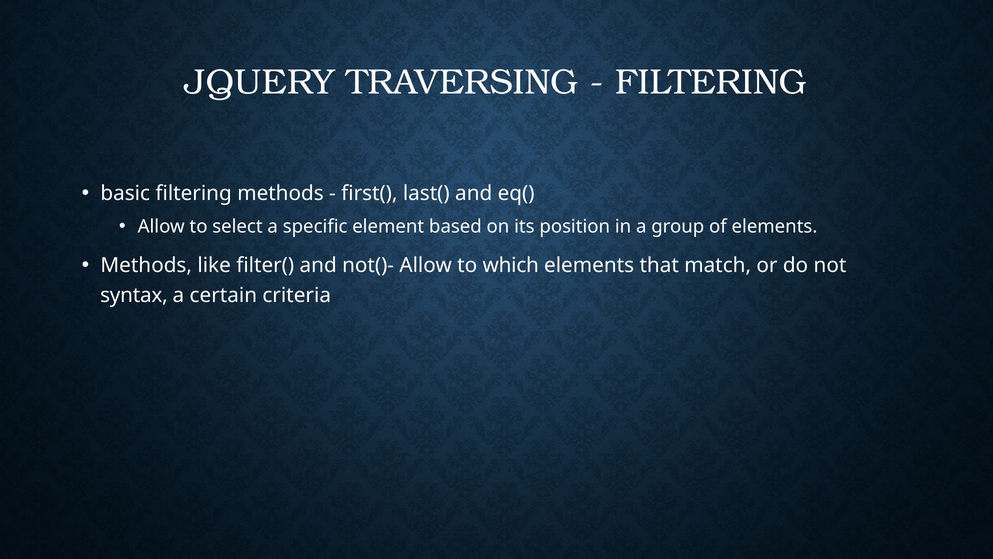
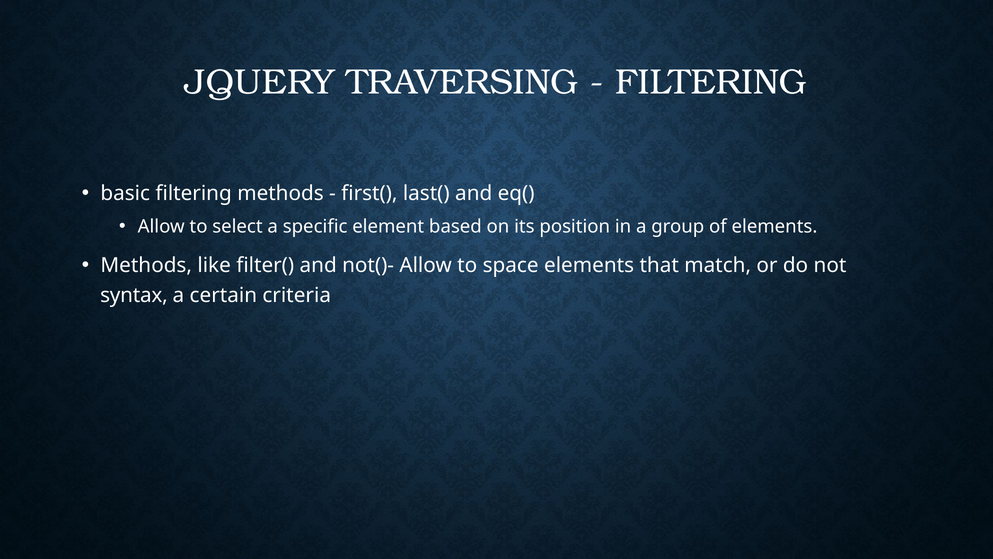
which: which -> space
